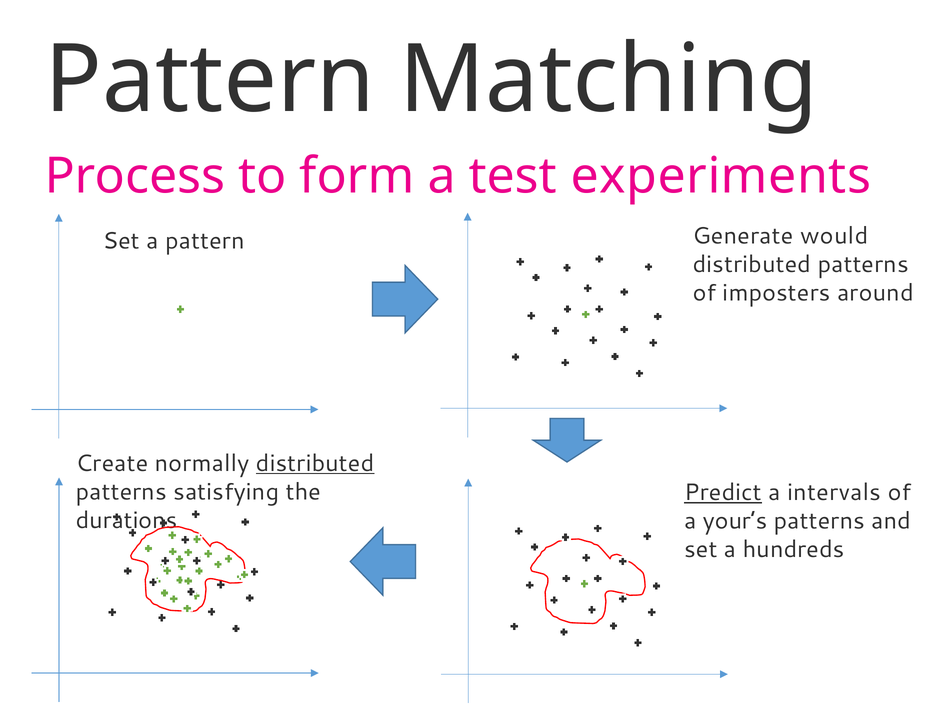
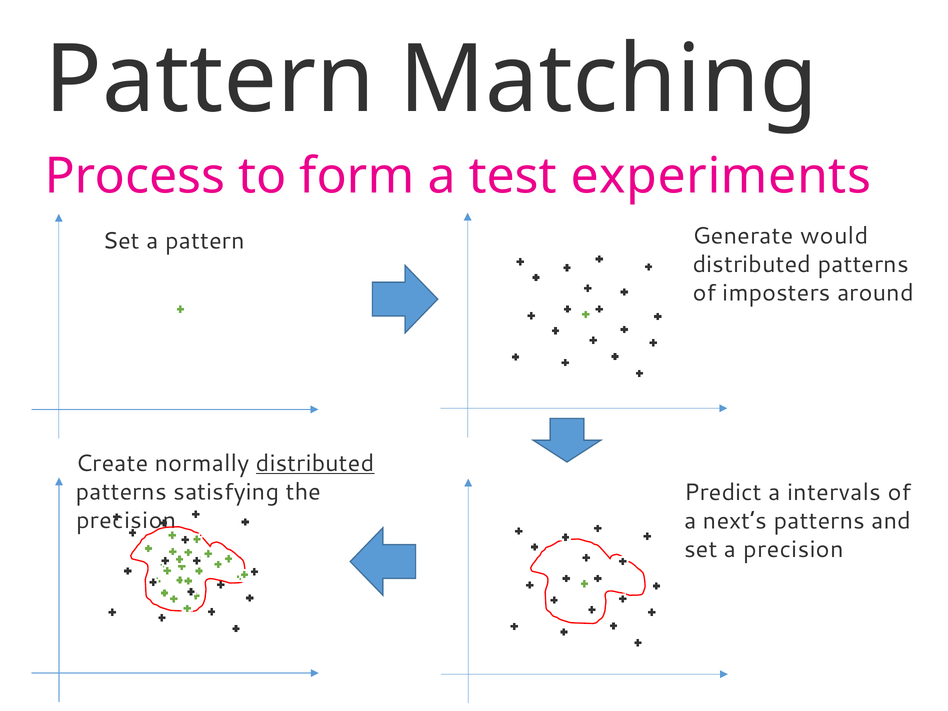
Predict underline: present -> none
durations at (127, 520): durations -> precision
your’s: your’s -> next’s
a hundreds: hundreds -> precision
